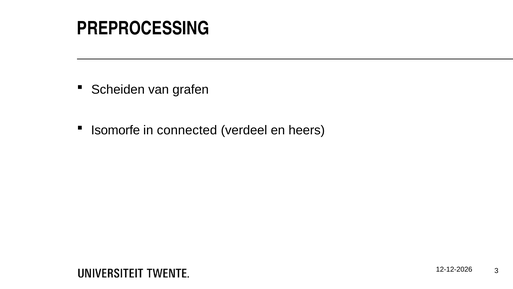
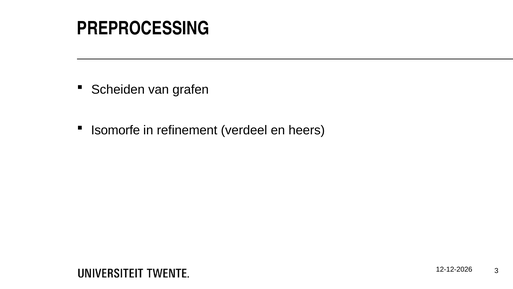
connected: connected -> refinement
